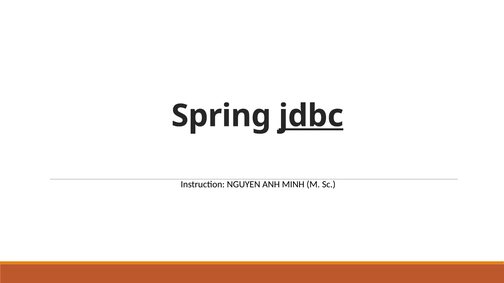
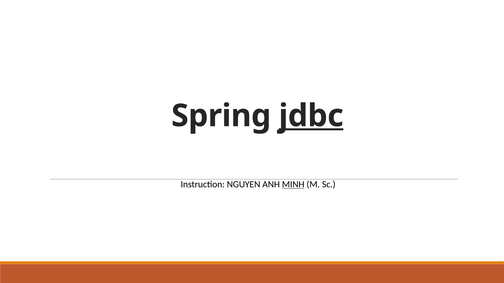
MINH underline: none -> present
